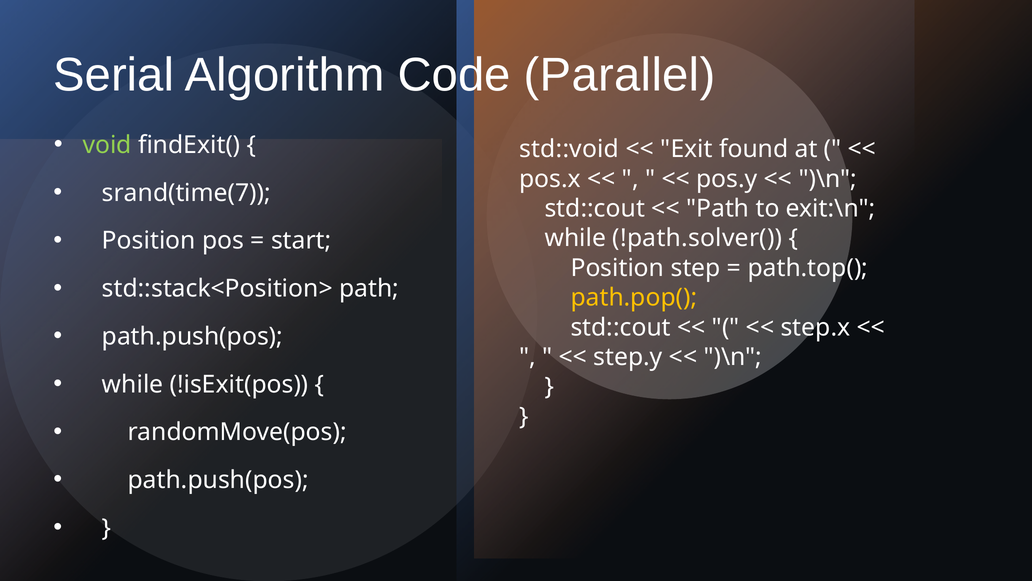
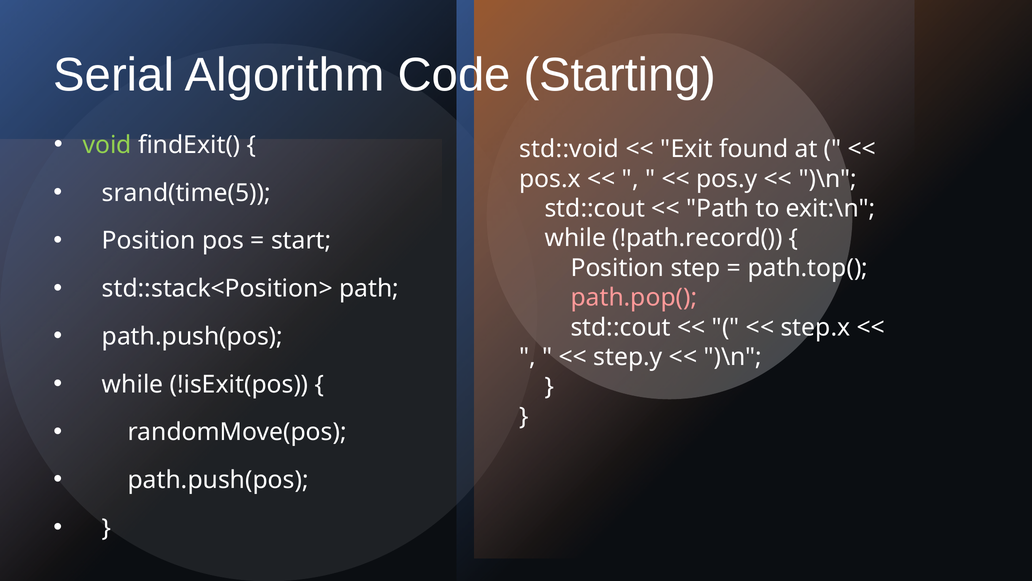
Parallel: Parallel -> Starting
srand(time(7: srand(time(7 -> srand(time(5
!path.solver(: !path.solver( -> !path.record(
path.pop( colour: yellow -> pink
